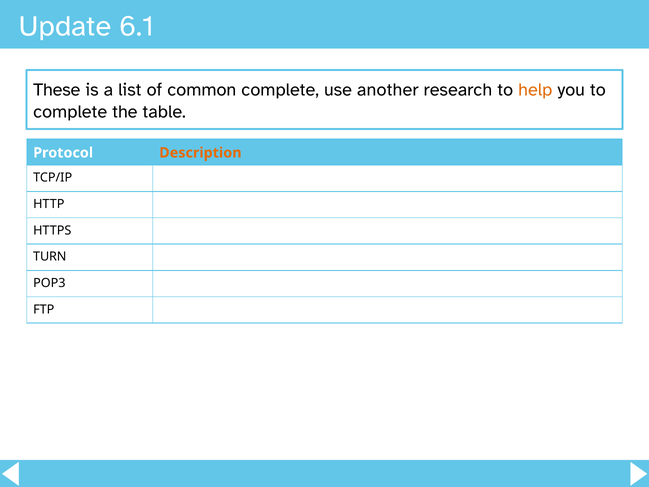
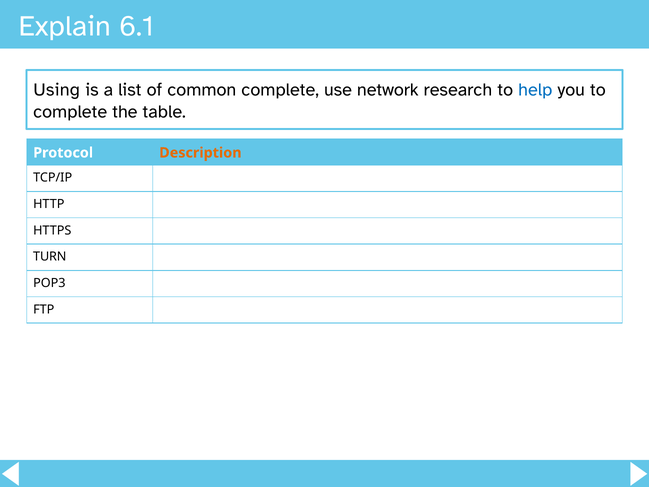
Update: Update -> Explain
These: These -> Using
another: another -> network
help colour: orange -> blue
